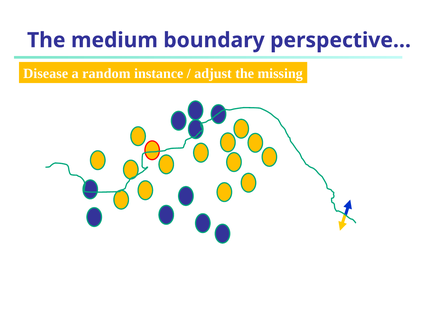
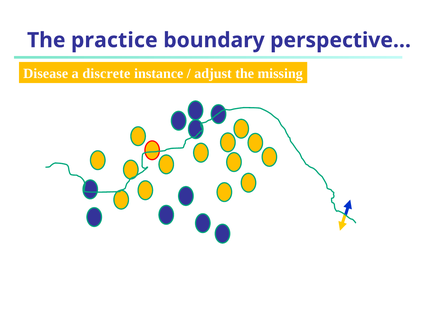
medium: medium -> practice
random: random -> discrete
